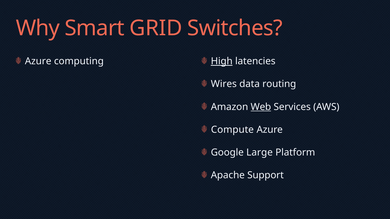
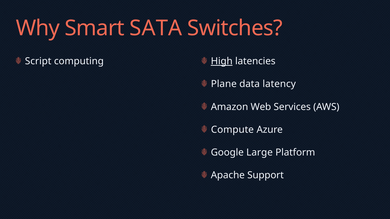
GRID: GRID -> SATA
Azure at (38, 61): Azure -> Script
Wires: Wires -> Plane
routing: routing -> latency
Web underline: present -> none
